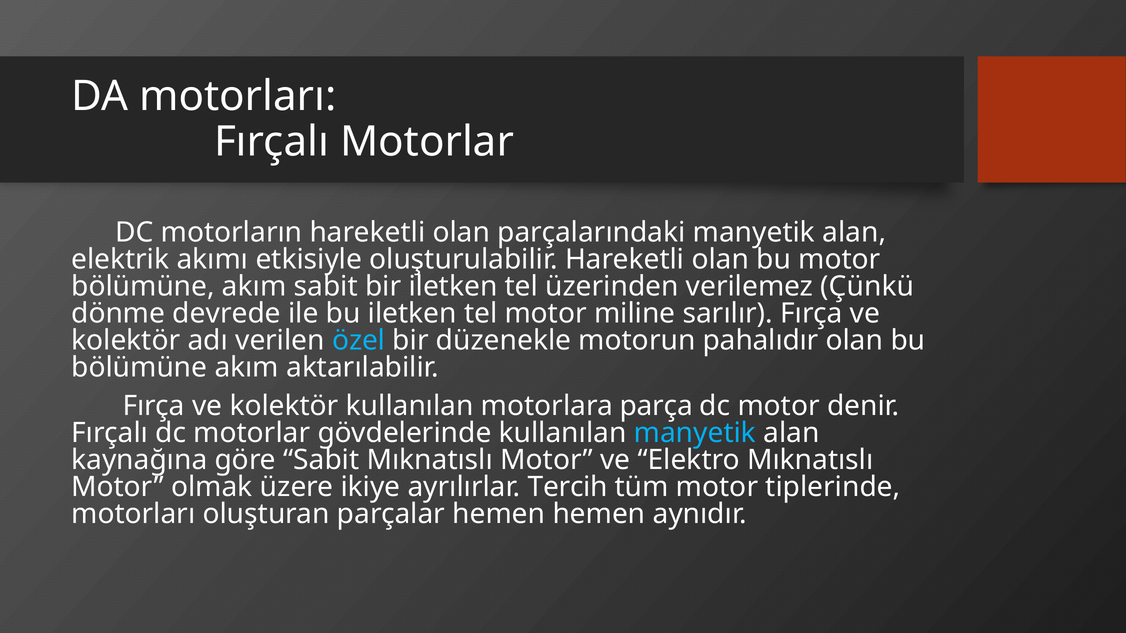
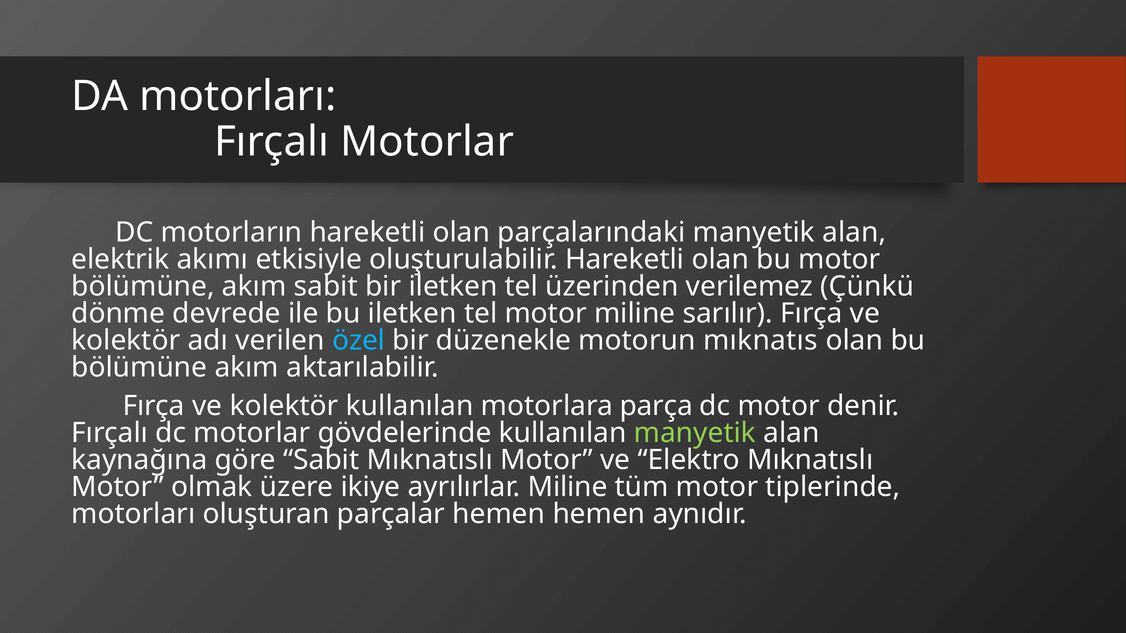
pahalıdır: pahalıdır -> mıknatıs
manyetik at (695, 433) colour: light blue -> light green
ayrılırlar Tercih: Tercih -> Miline
